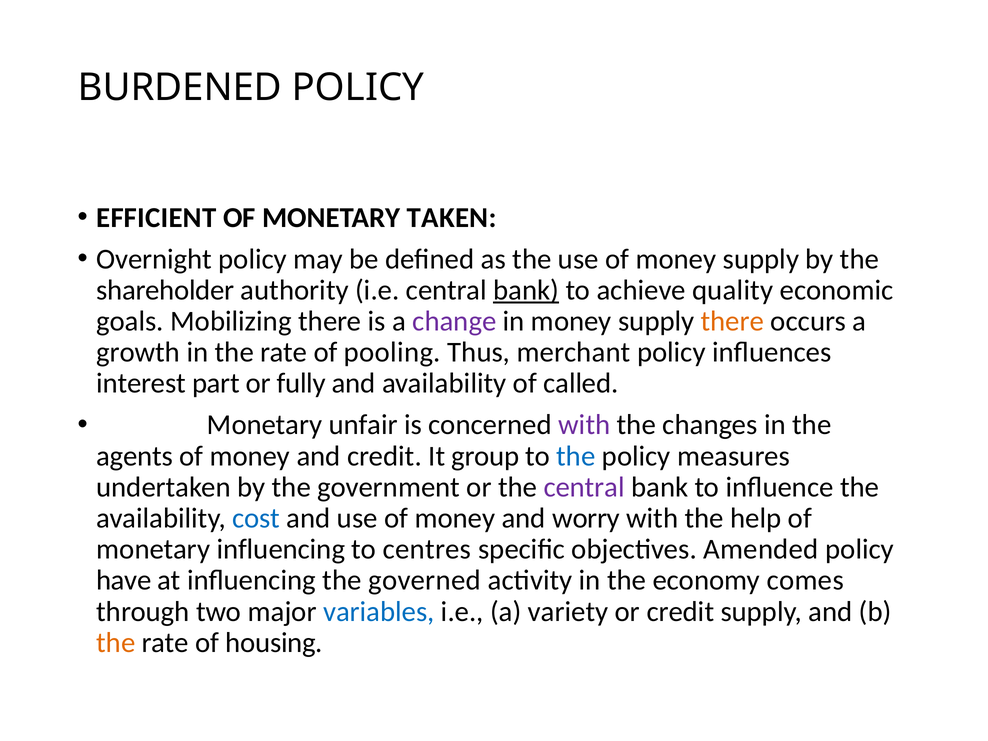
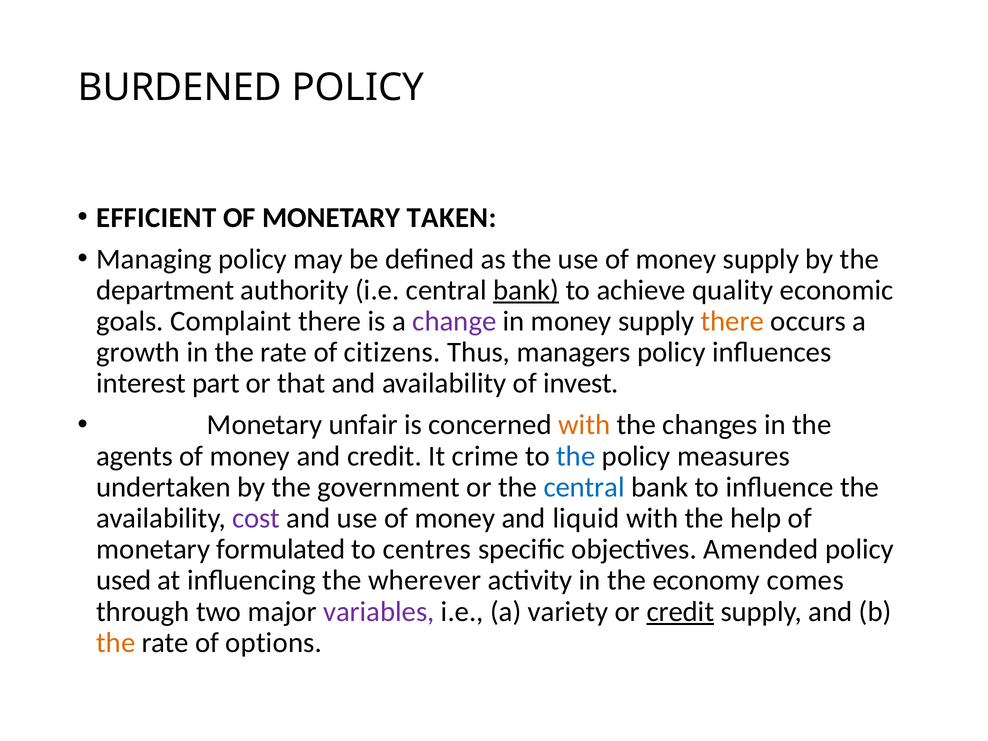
Overnight: Overnight -> Managing
shareholder: shareholder -> department
Mobilizing: Mobilizing -> Complaint
pooling: pooling -> citizens
merchant: merchant -> managers
fully: fully -> that
called: called -> invest
with at (584, 425) colour: purple -> orange
group: group -> crime
central at (584, 487) colour: purple -> blue
cost colour: blue -> purple
worry: worry -> liquid
monetary influencing: influencing -> formulated
have: have -> used
governed: governed -> wherever
variables colour: blue -> purple
credit at (680, 612) underline: none -> present
housing: housing -> options
